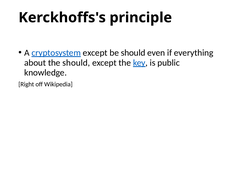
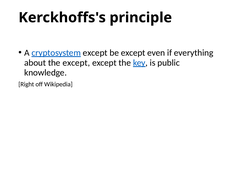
be should: should -> except
the should: should -> except
